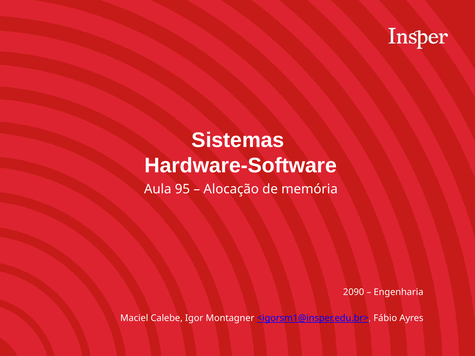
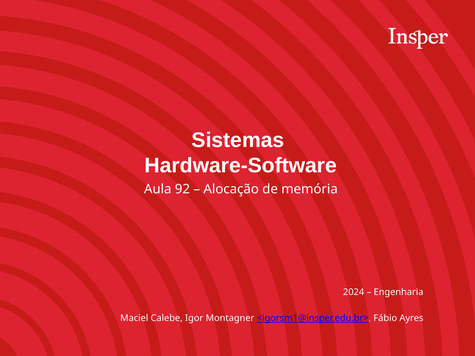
95: 95 -> 92
2090: 2090 -> 2024
